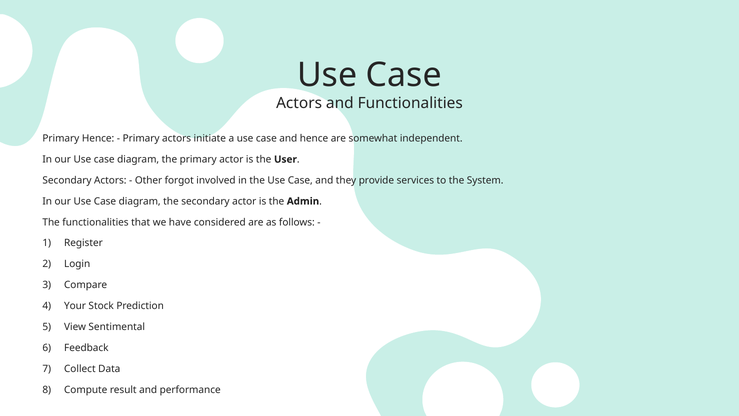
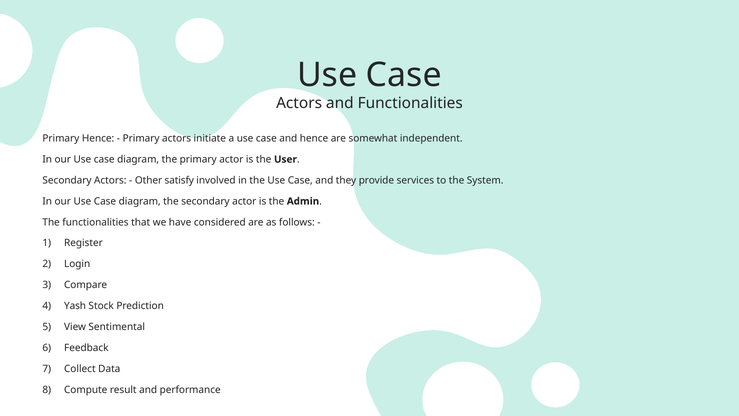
forgot: forgot -> satisfy
Your: Your -> Yash
